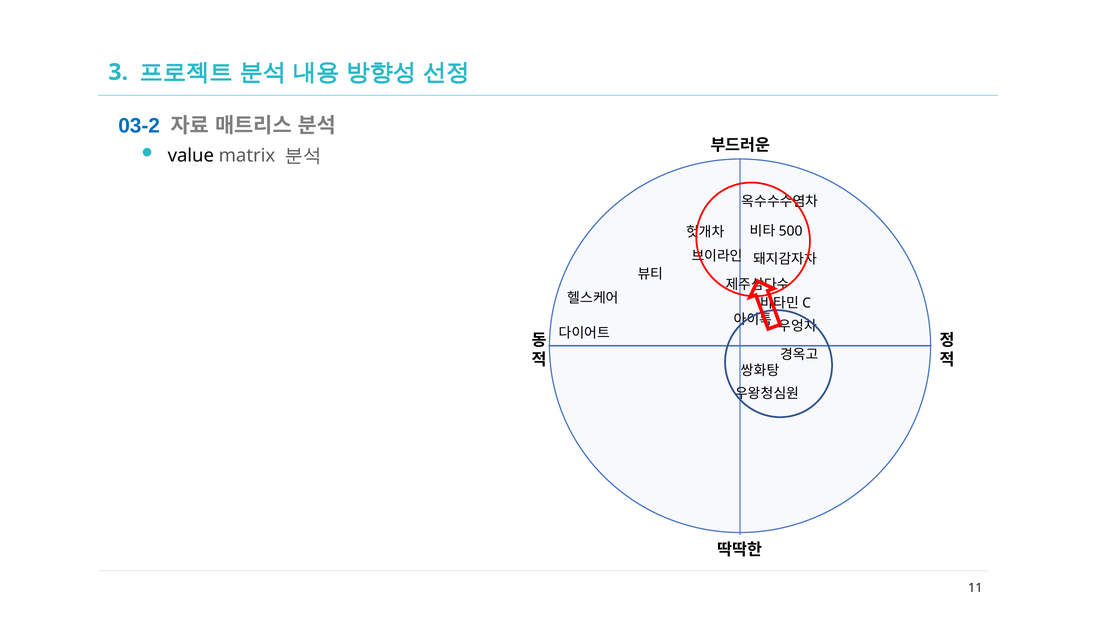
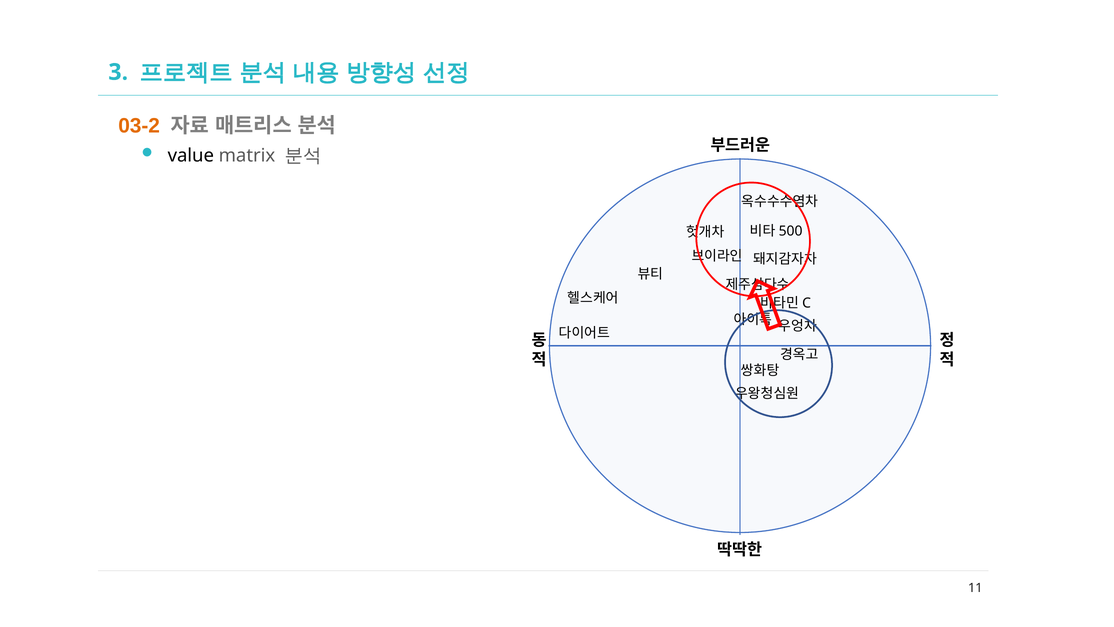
03-2 colour: blue -> orange
